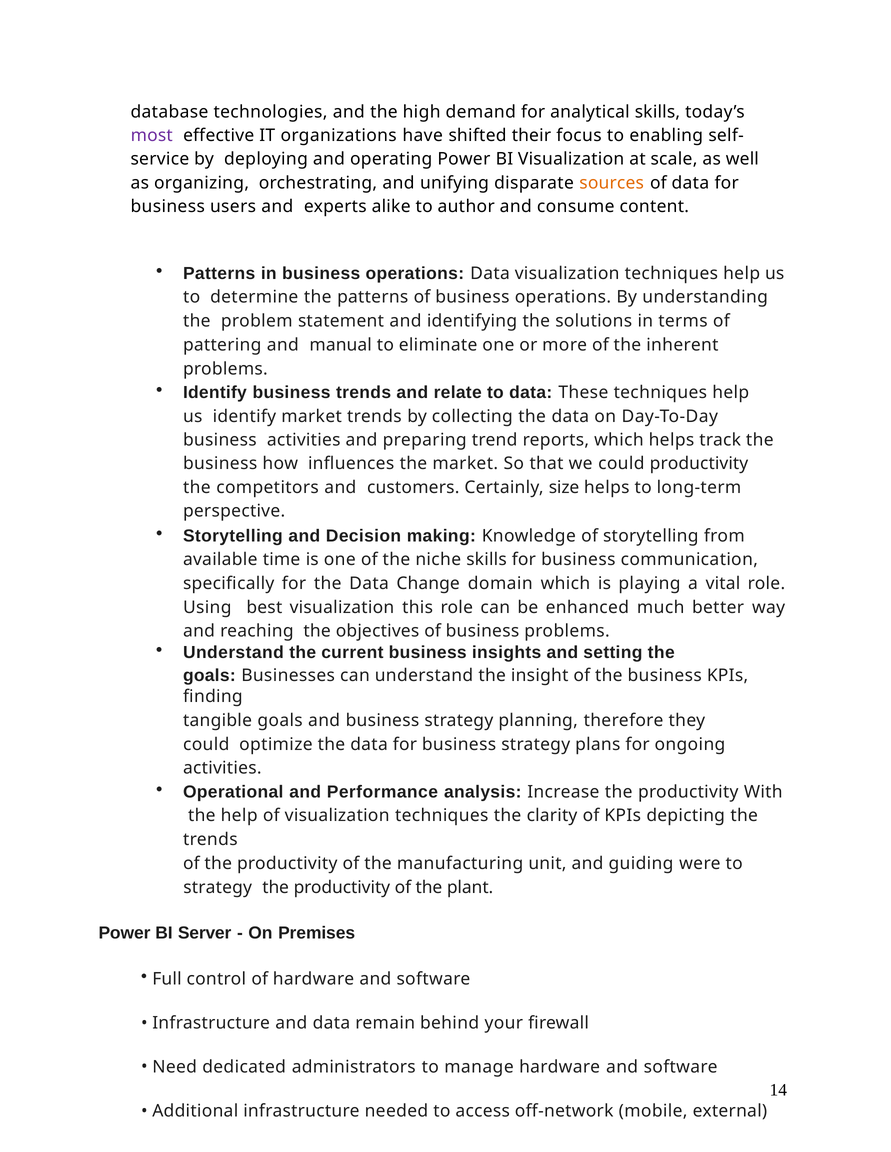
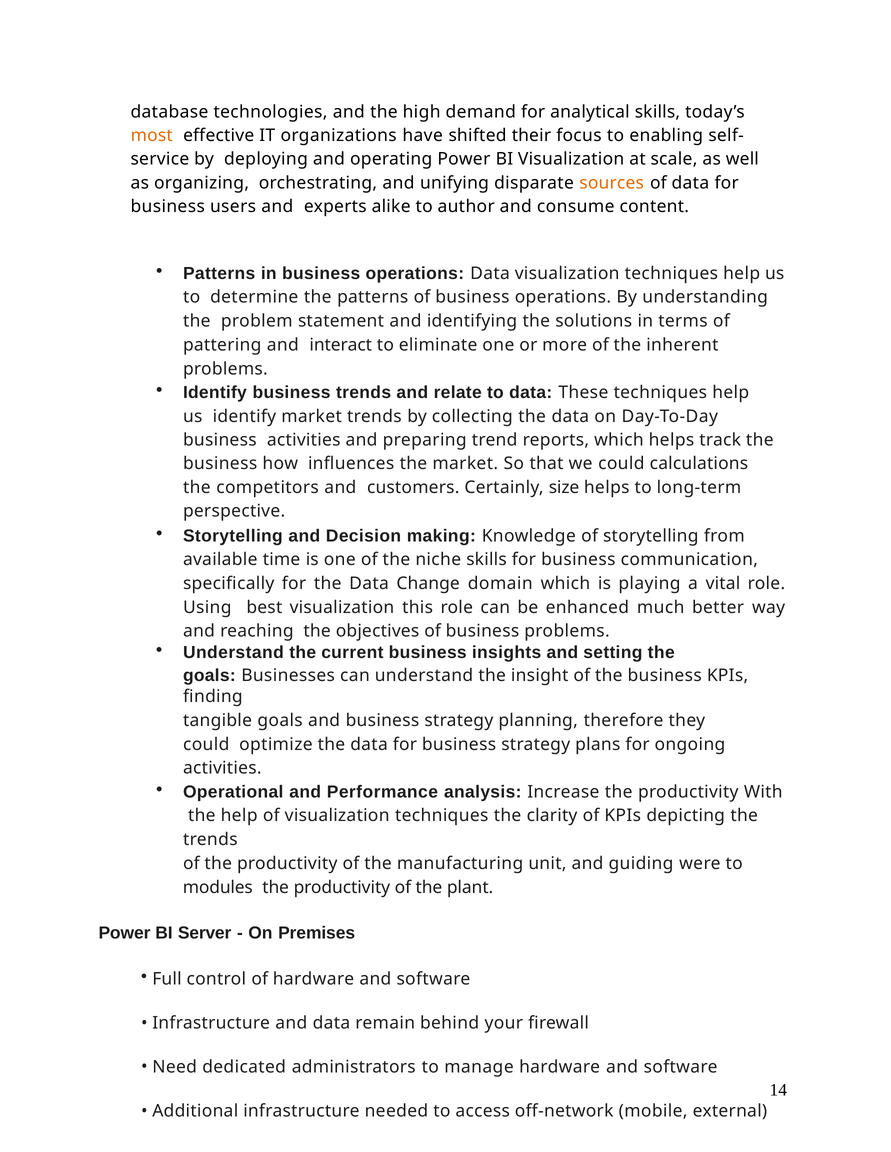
most colour: purple -> orange
manual: manual -> interact
could productivity: productivity -> calculations
strategy at (218, 888): strategy -> modules
